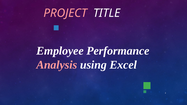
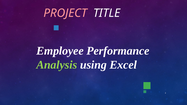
Analysis colour: pink -> light green
